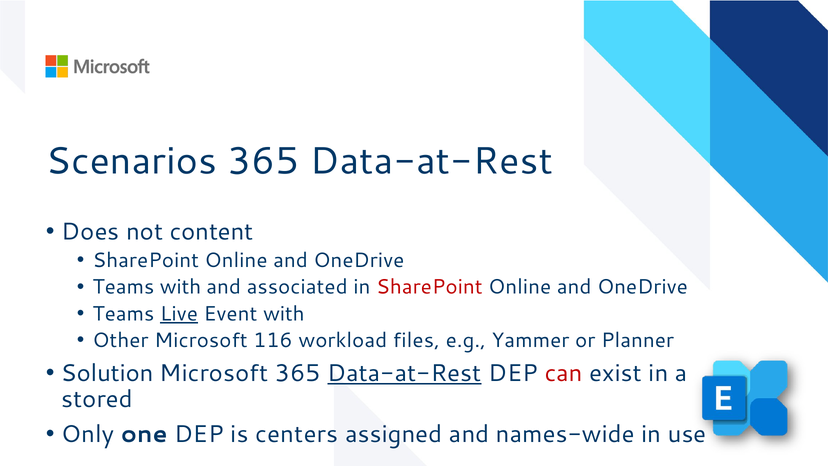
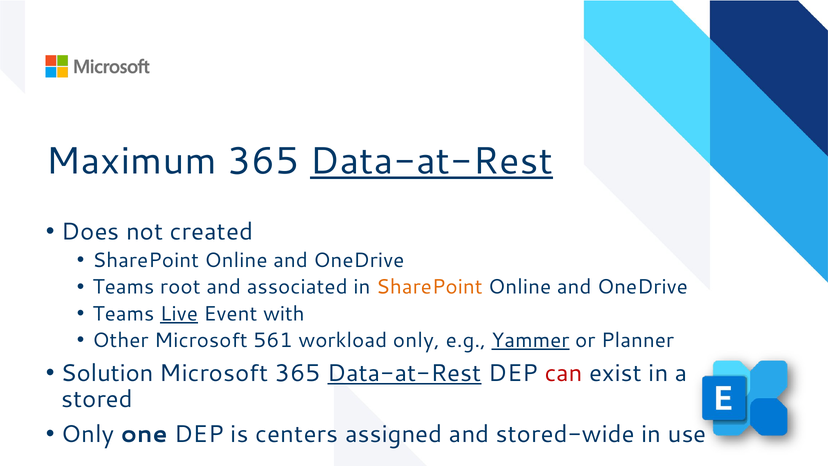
Scenarios: Scenarios -> Maximum
Data-at-Rest at (431, 161) underline: none -> present
content: content -> created
Teams with: with -> root
SharePoint at (429, 287) colour: red -> orange
116: 116 -> 561
workload files: files -> only
Yammer underline: none -> present
names-wide: names-wide -> stored-wide
